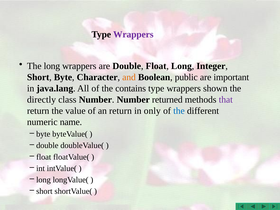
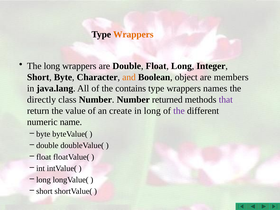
Wrappers at (133, 34) colour: purple -> orange
public: public -> object
important: important -> members
shown: shown -> names
an return: return -> create
in only: only -> long
the at (179, 111) colour: blue -> purple
